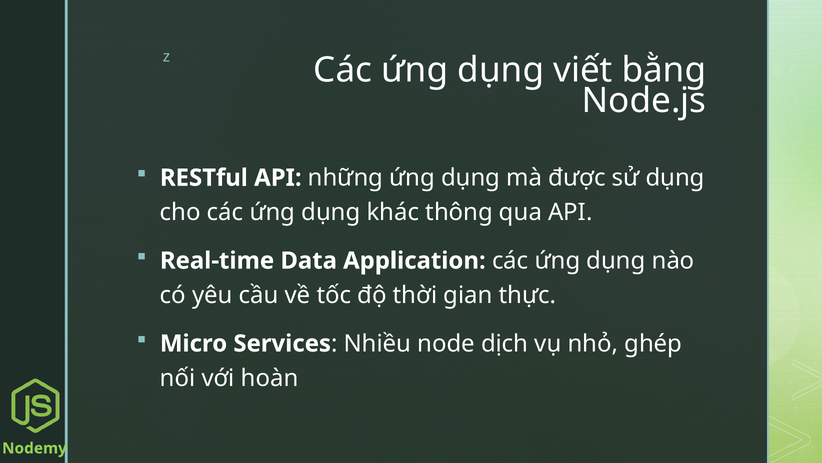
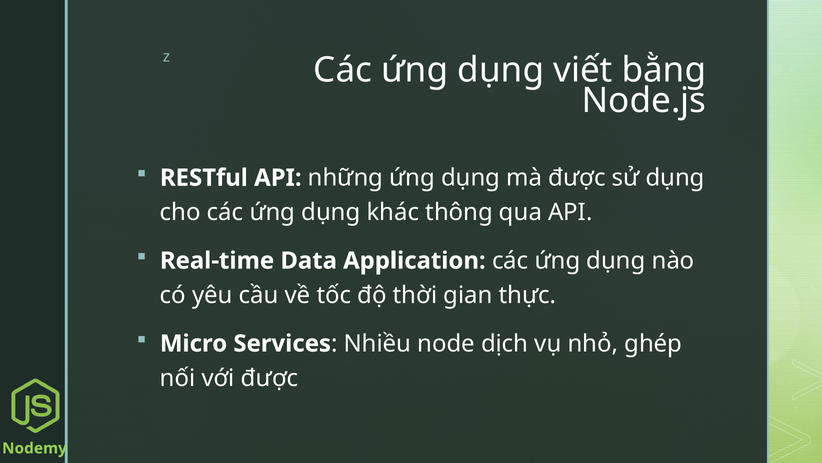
với hoàn: hoàn -> được
